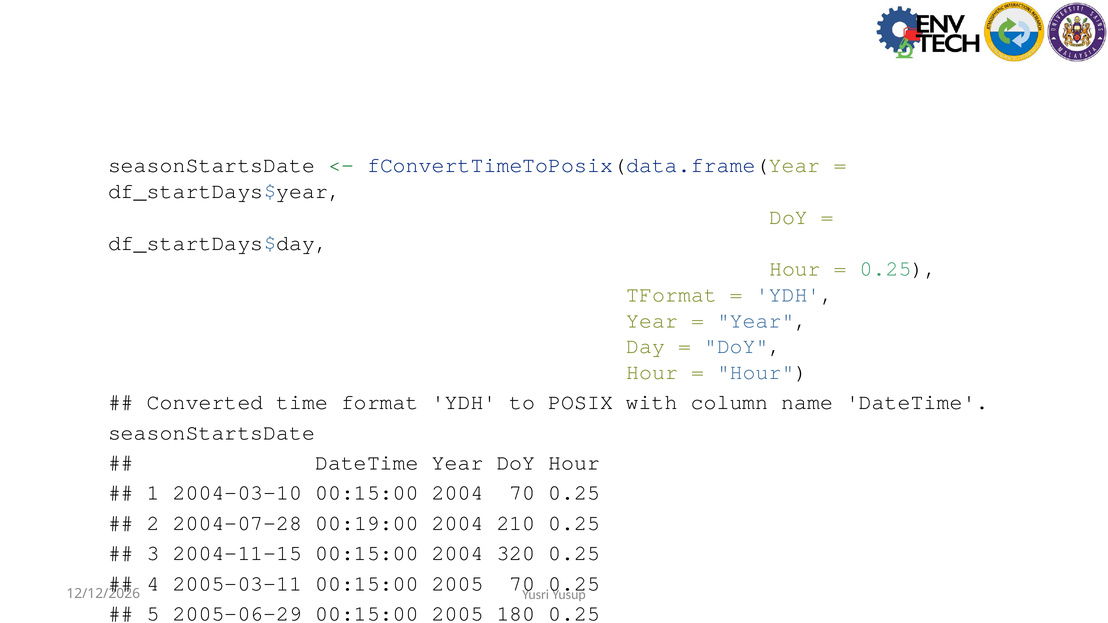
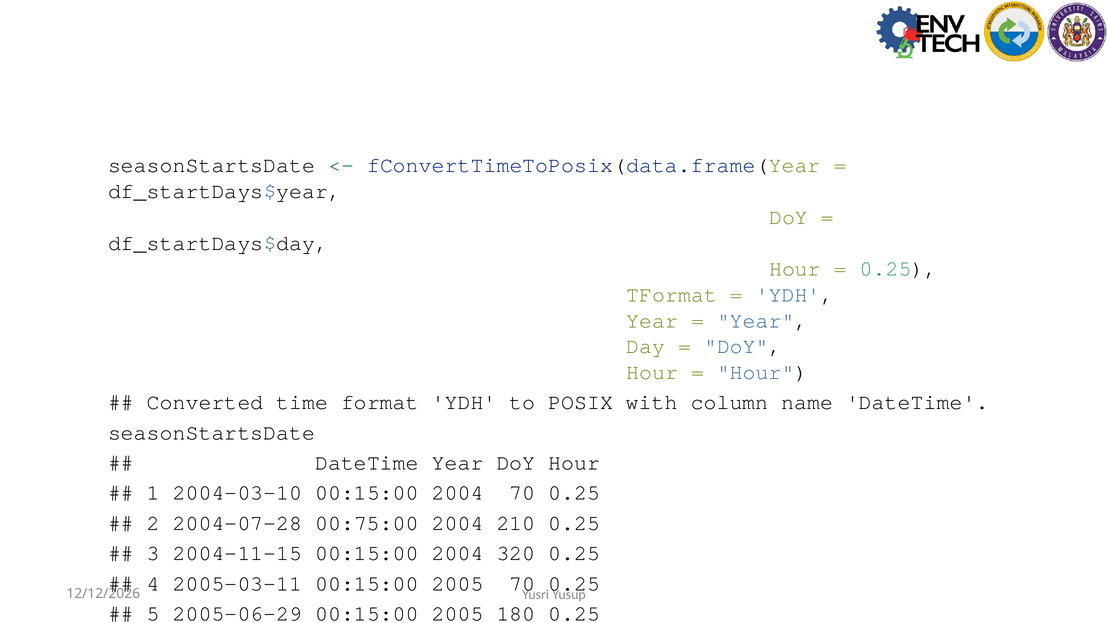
00:19:00: 00:19:00 -> 00:75:00
